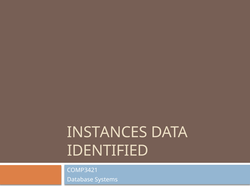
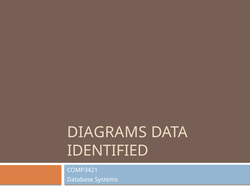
INSTANCES: INSTANCES -> DIAGRAMS
